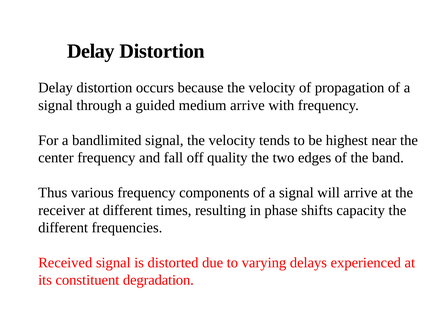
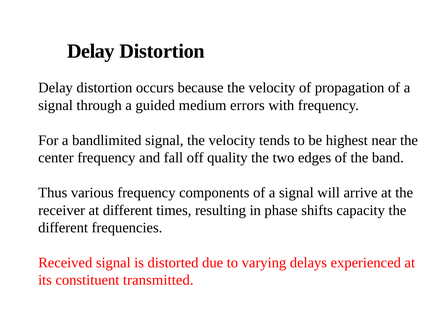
medium arrive: arrive -> errors
degradation: degradation -> transmitted
